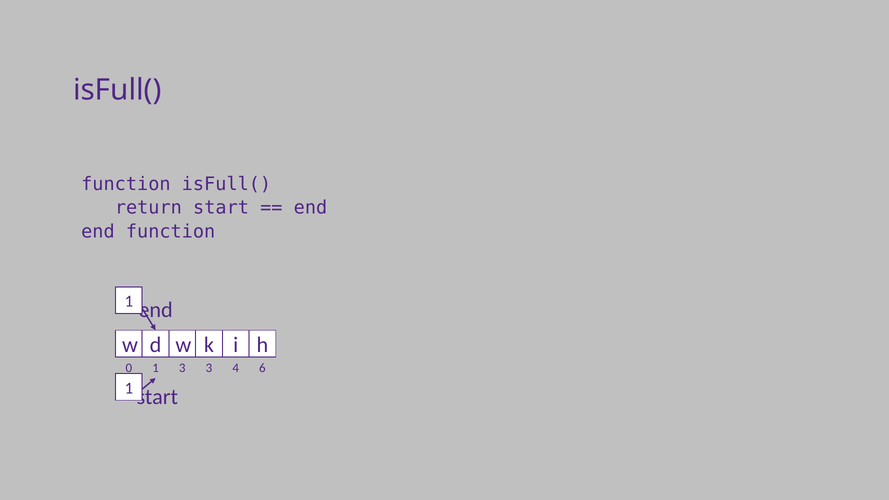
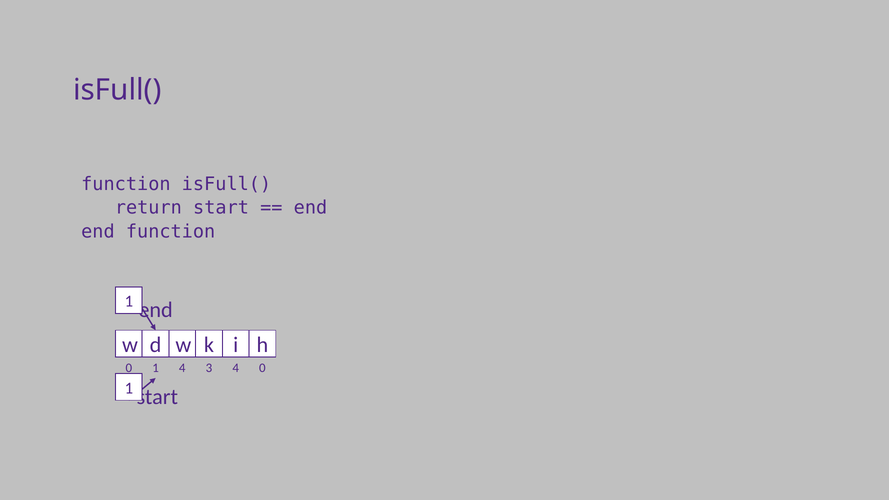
1 3: 3 -> 4
4 6: 6 -> 0
